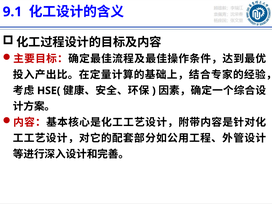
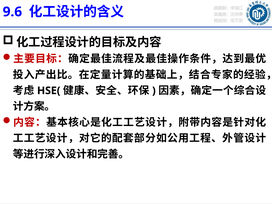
9.1: 9.1 -> 9.6
